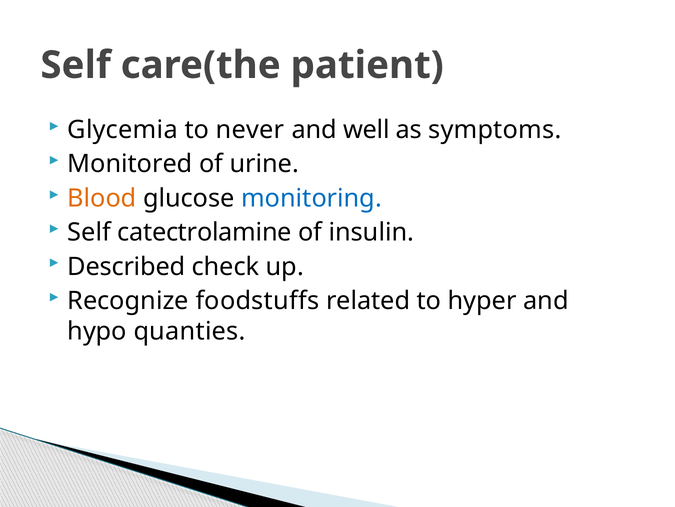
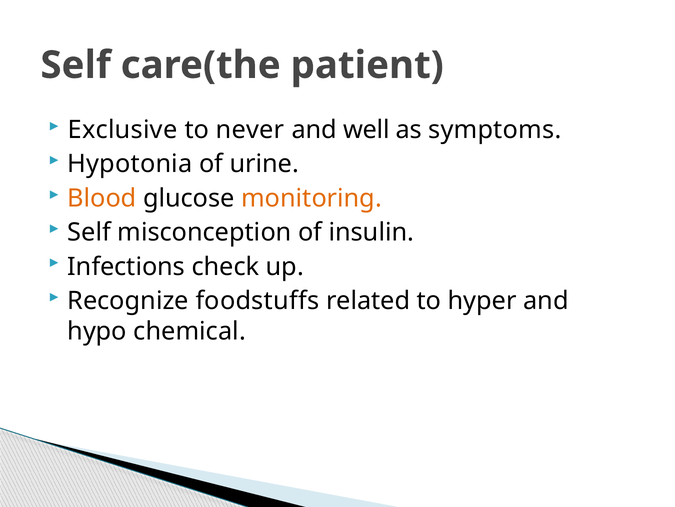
Glycemia: Glycemia -> Exclusive
Monitored: Monitored -> Hypotonia
monitoring colour: blue -> orange
catectrolamine: catectrolamine -> misconception
Described: Described -> Infections
quanties: quanties -> chemical
